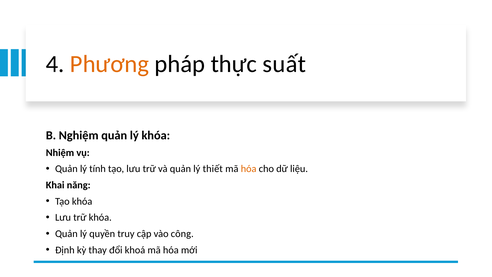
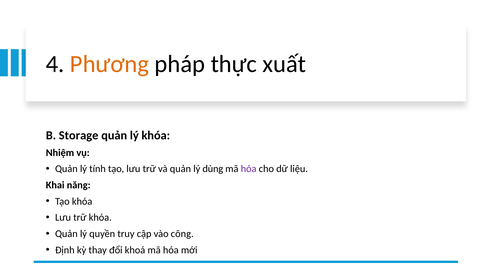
suất: suất -> xuất
Nghiệm: Nghiệm -> Storage
thiết: thiết -> dùng
hóa at (249, 169) colour: orange -> purple
